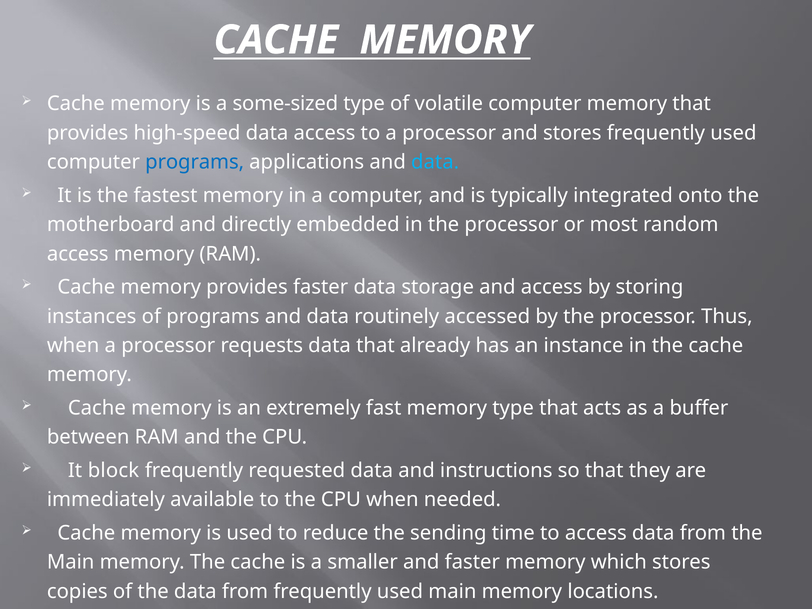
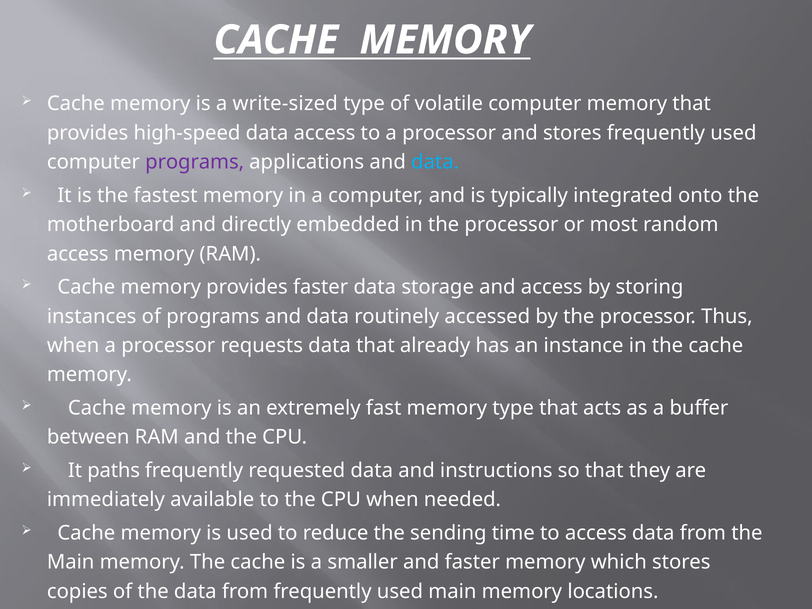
some-sized: some-sized -> write-sized
programs at (195, 162) colour: blue -> purple
block: block -> paths
